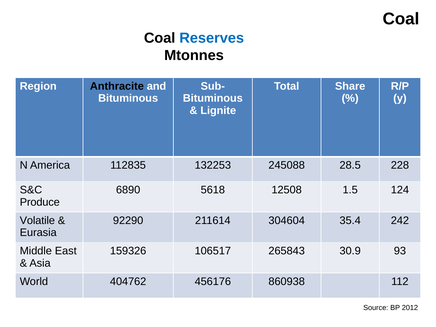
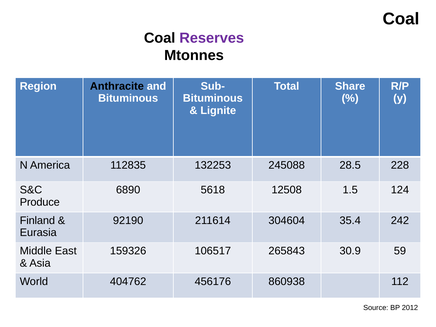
Reserves colour: blue -> purple
Volatile: Volatile -> Finland
92290: 92290 -> 92190
93: 93 -> 59
